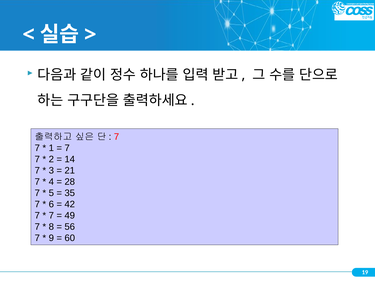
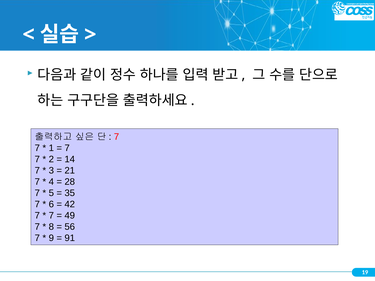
60: 60 -> 91
